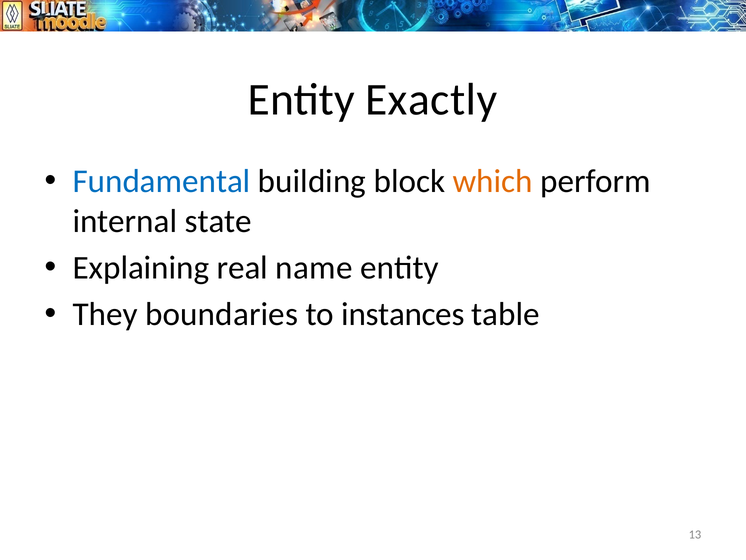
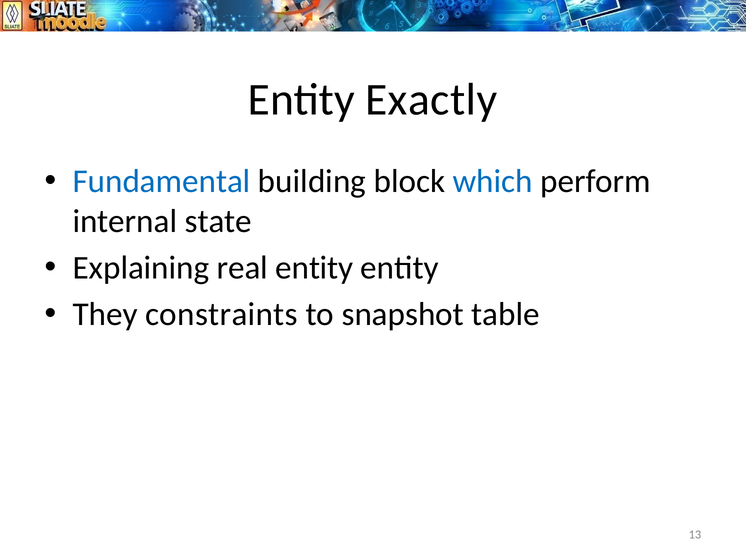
which colour: orange -> blue
real name: name -> entity
boundaries: boundaries -> constraints
instances: instances -> snapshot
